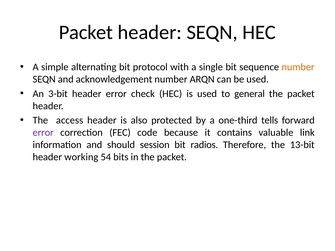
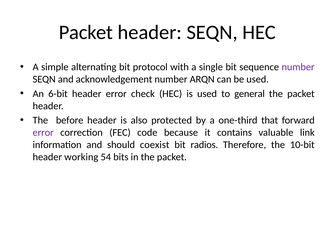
number at (298, 67) colour: orange -> purple
3-bit: 3-bit -> 6-bit
access: access -> before
tells: tells -> that
session: session -> coexist
13-bit: 13-bit -> 10-bit
